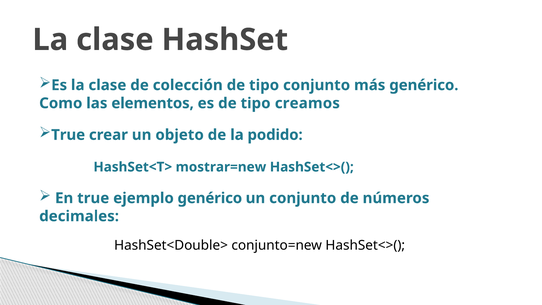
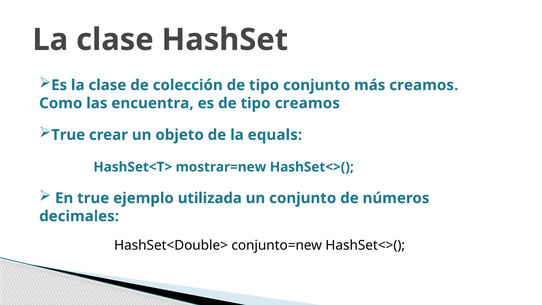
más genérico: genérico -> creamos
elementos: elementos -> encuentra
podido: podido -> equals
ejemplo genérico: genérico -> utilizada
